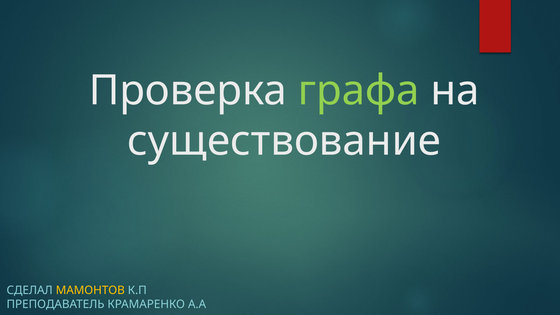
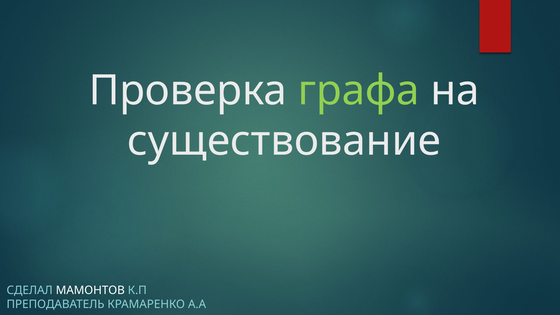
МАМОНТОВ colour: yellow -> white
